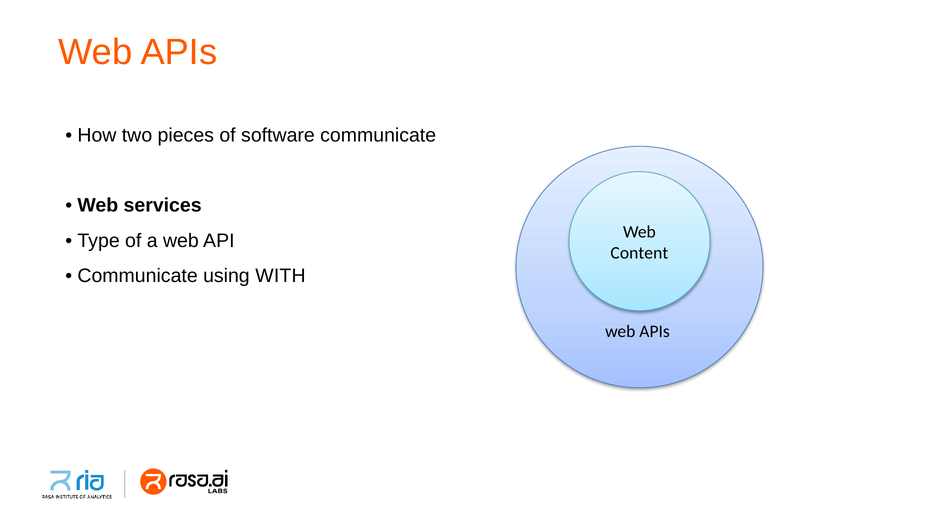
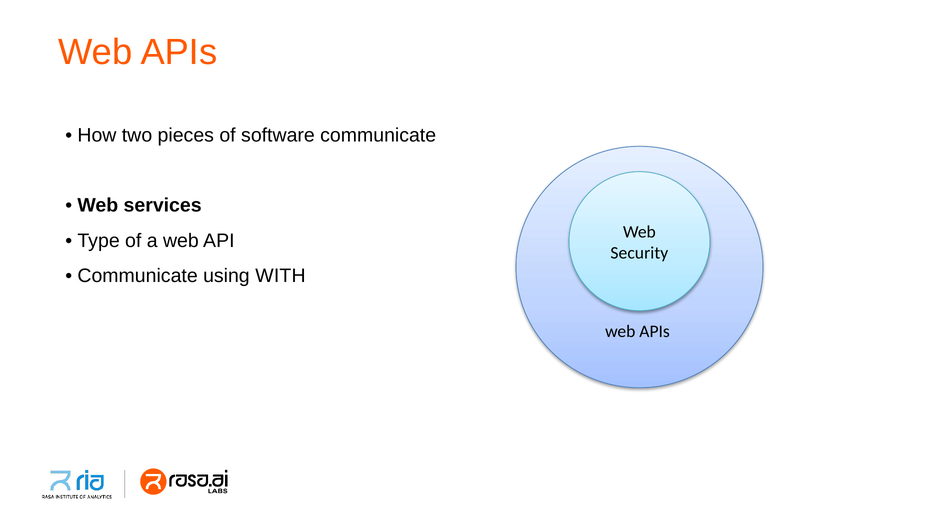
Content: Content -> Security
